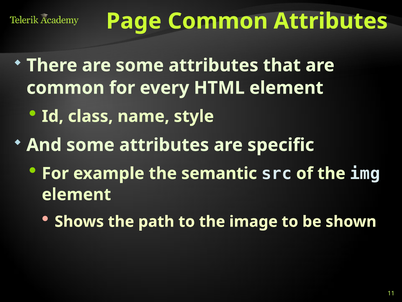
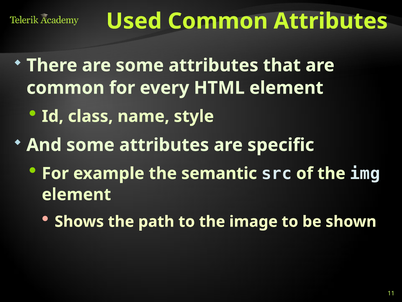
Page: Page -> Used
